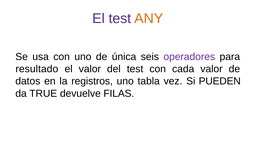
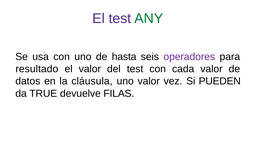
ANY colour: orange -> green
única: única -> hasta
registros: registros -> cláusula
uno tabla: tabla -> valor
